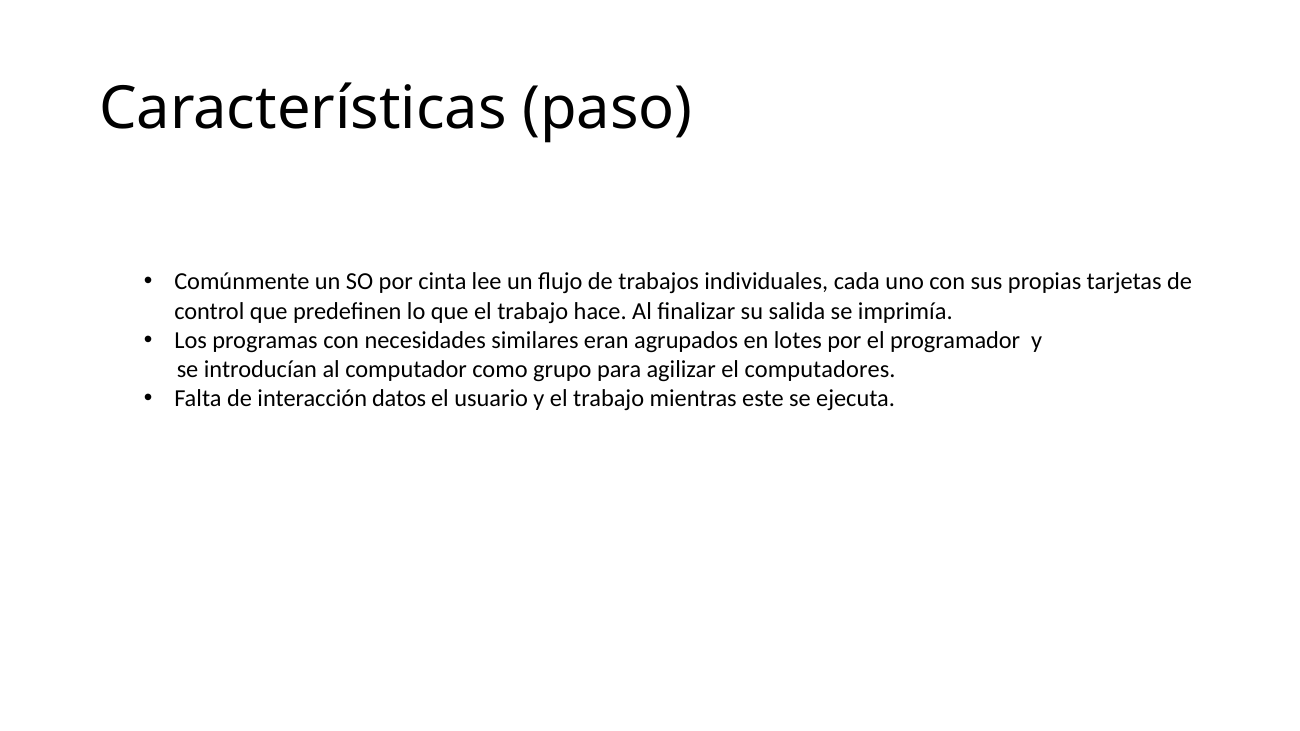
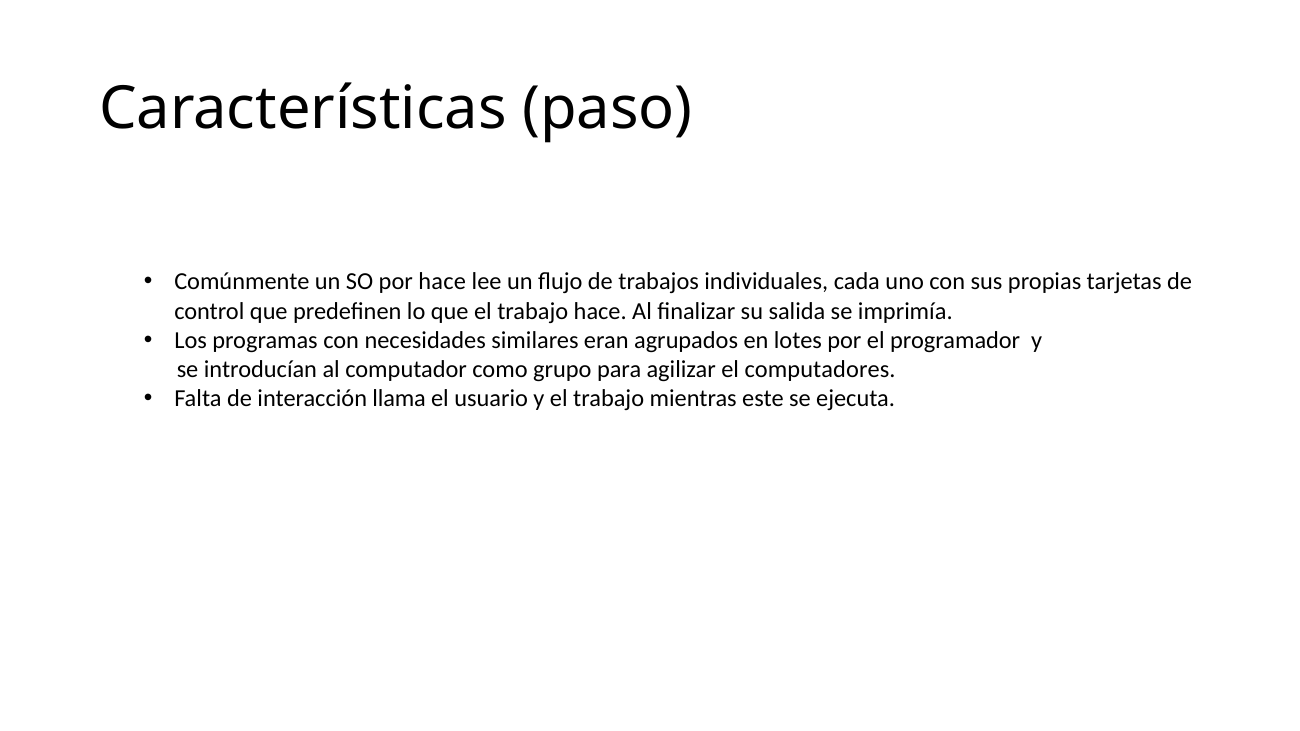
por cinta: cinta -> hace
datos: datos -> llama
